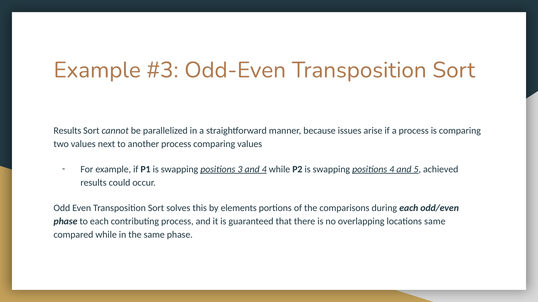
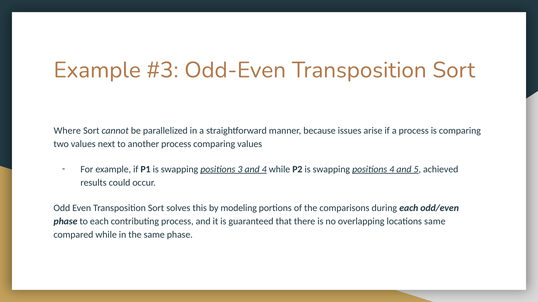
Results at (67, 131): Results -> Where
elements: elements -> modeling
